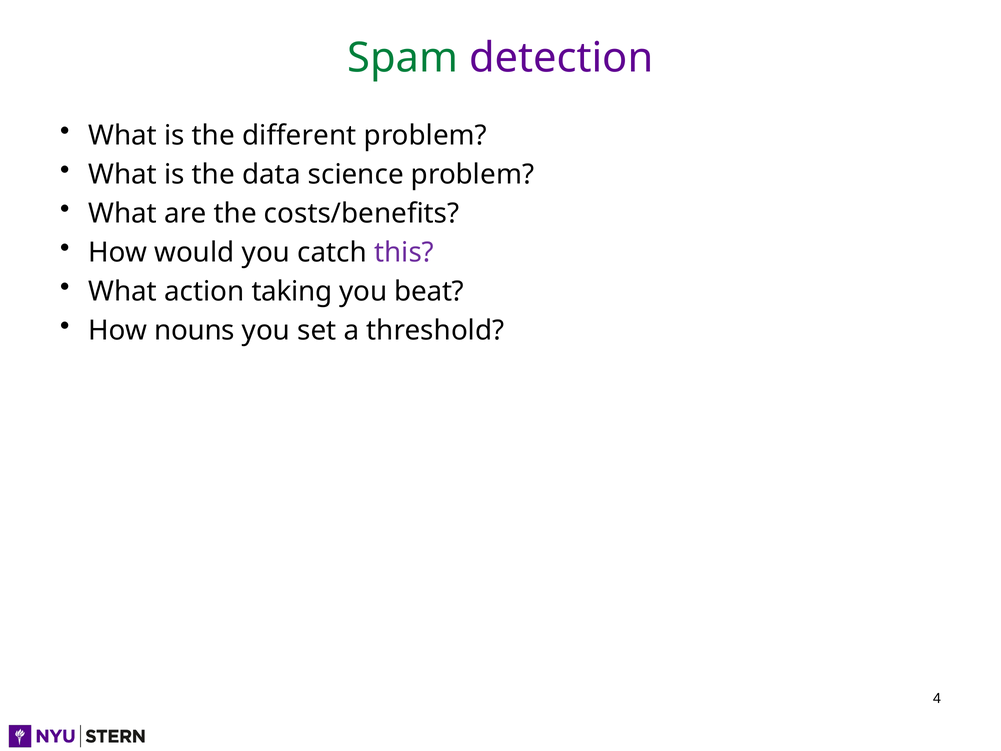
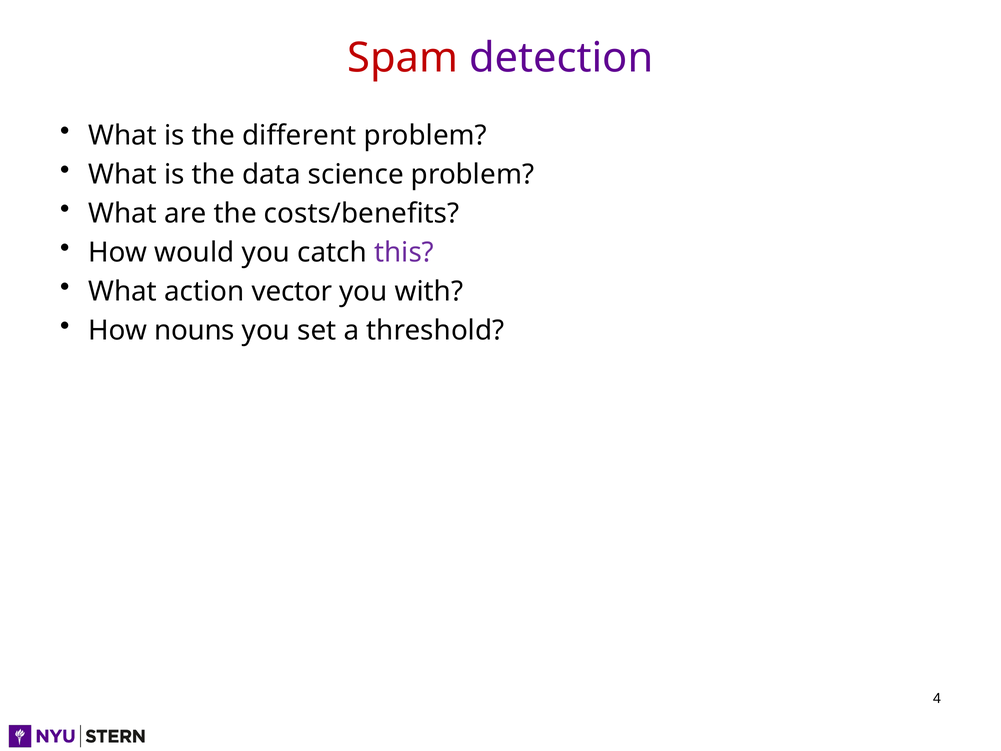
Spam colour: green -> red
taking: taking -> vector
beat: beat -> with
